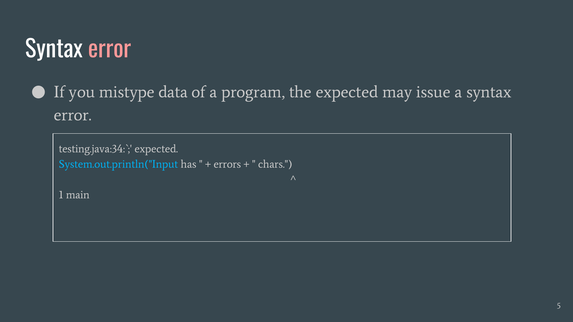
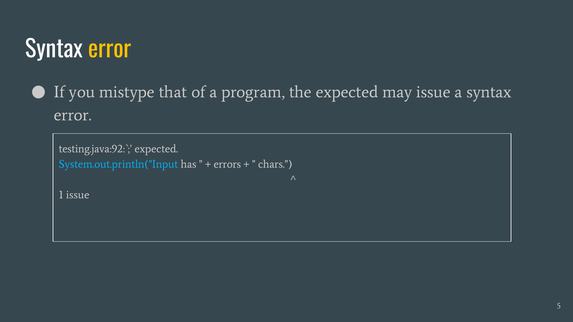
error at (110, 50) colour: pink -> yellow
data: data -> that
testing.java:34: testing.java:34 -> testing.java:92
1 main: main -> issue
